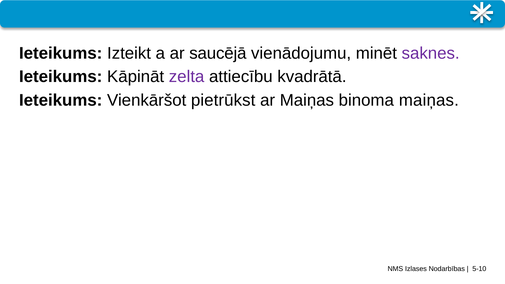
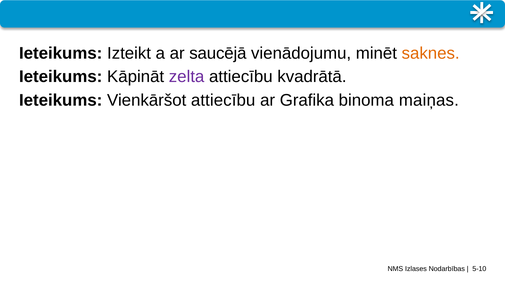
saknes colour: purple -> orange
Vienkāršot pietrūkst: pietrūkst -> attiecību
ar Maiņas: Maiņas -> Grafika
